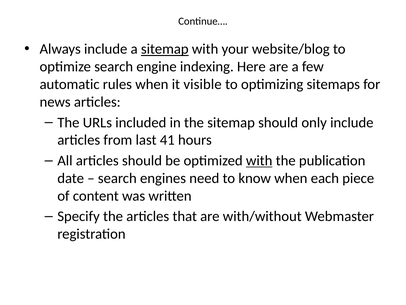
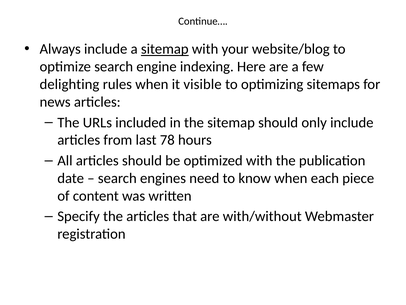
automatic: automatic -> delighting
41: 41 -> 78
with at (259, 160) underline: present -> none
